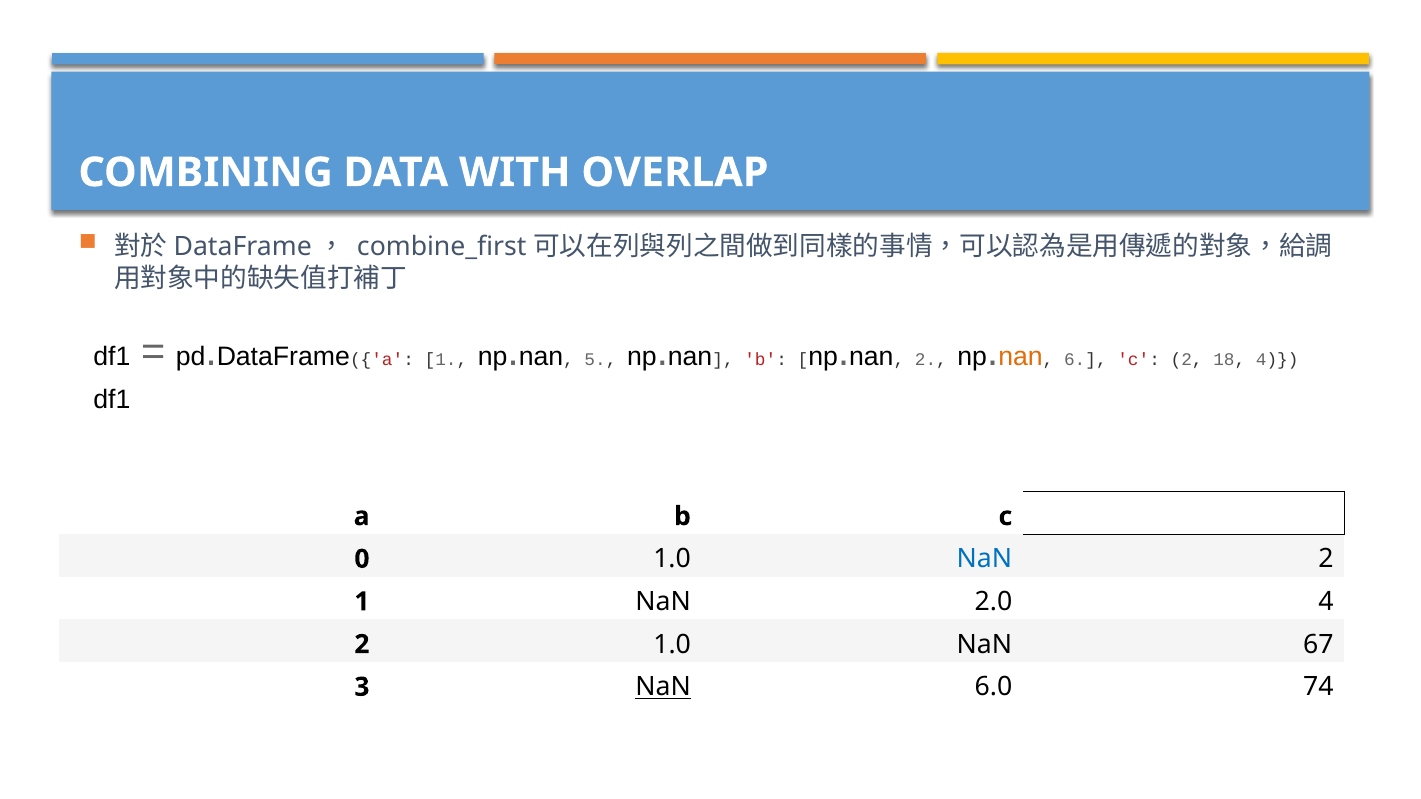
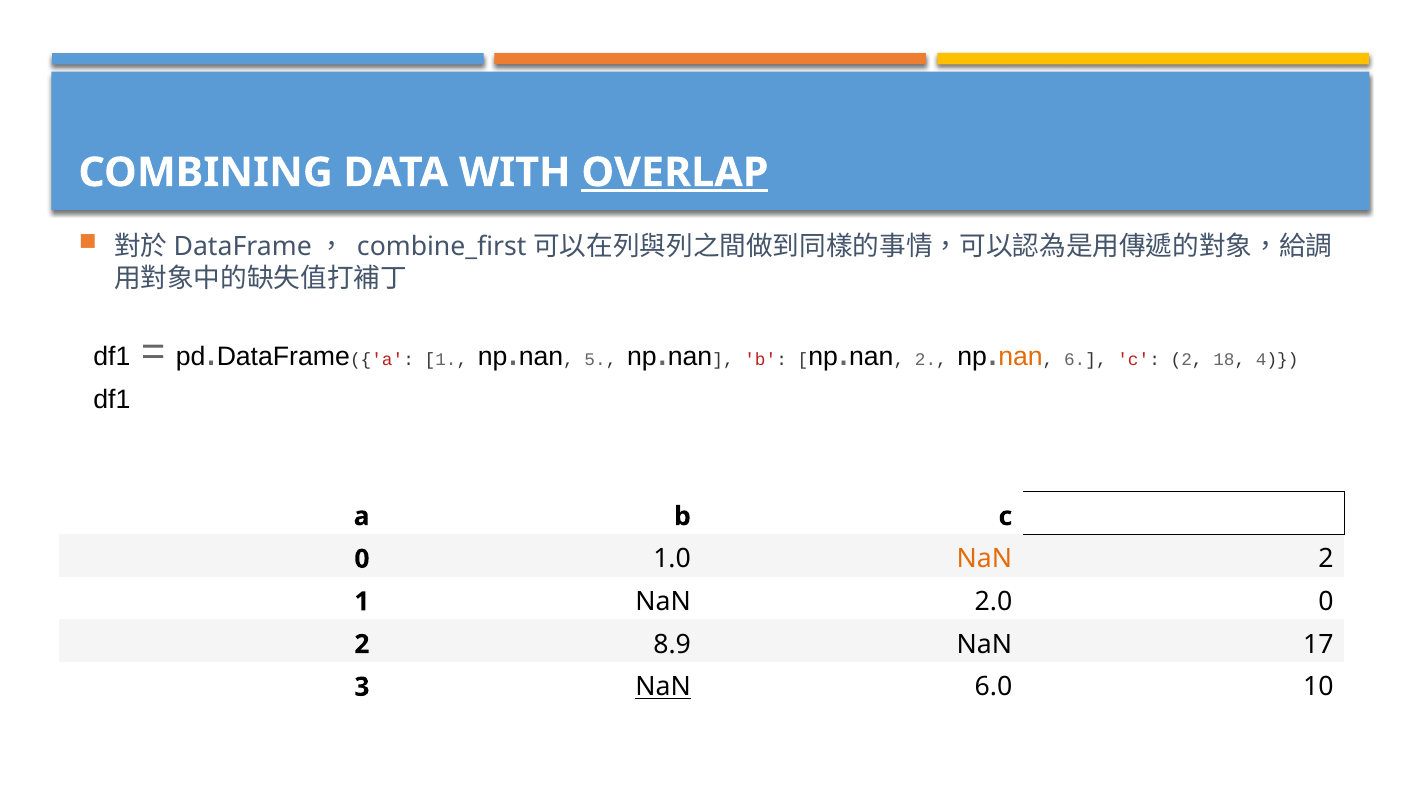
OVERLAP underline: none -> present
NaN at (984, 559) colour: blue -> orange
2.0 4: 4 -> 0
2 1.0: 1.0 -> 8.9
67: 67 -> 17
74: 74 -> 10
